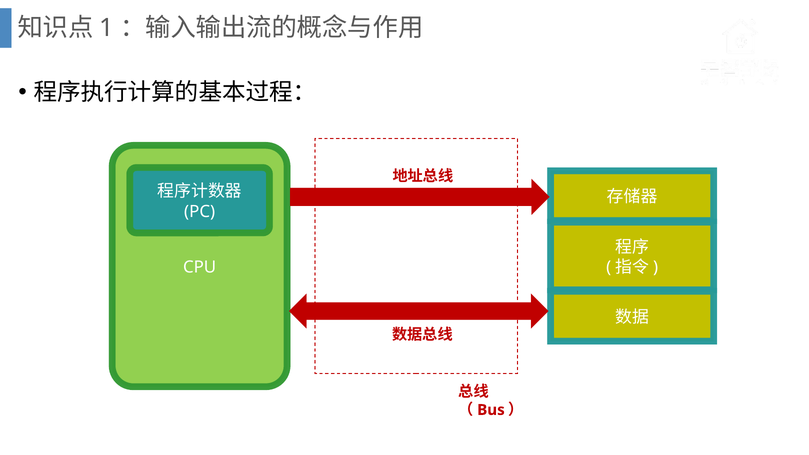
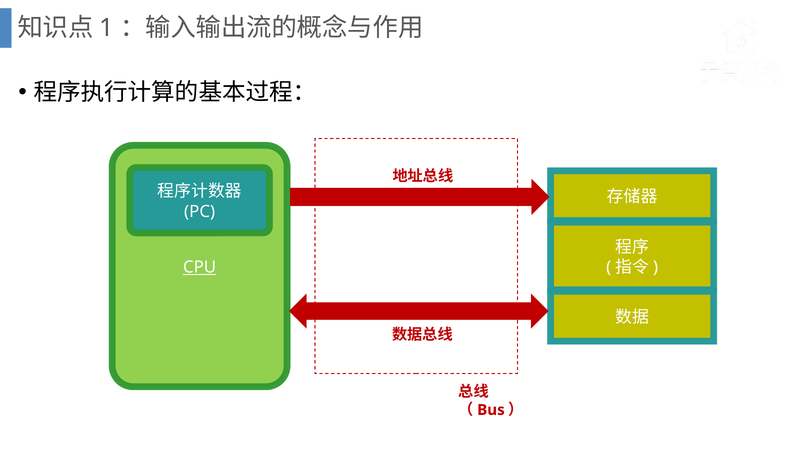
CPU underline: none -> present
